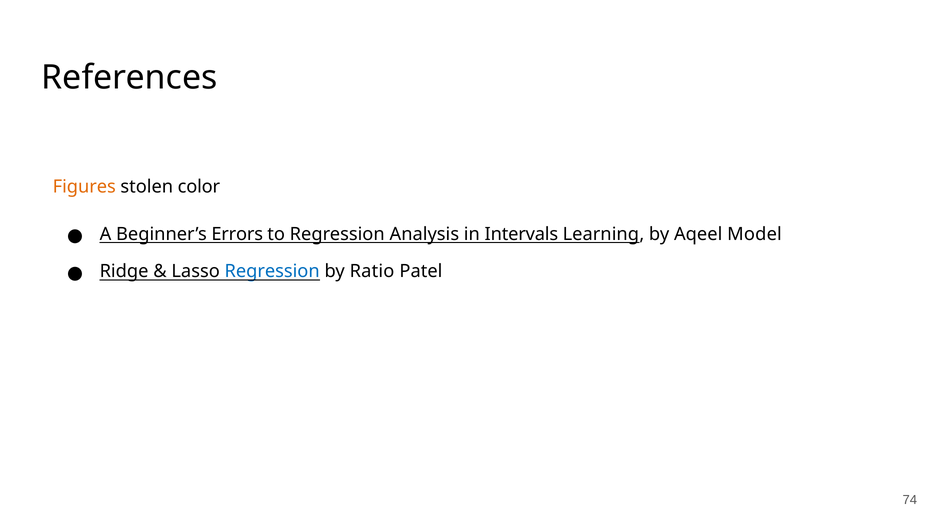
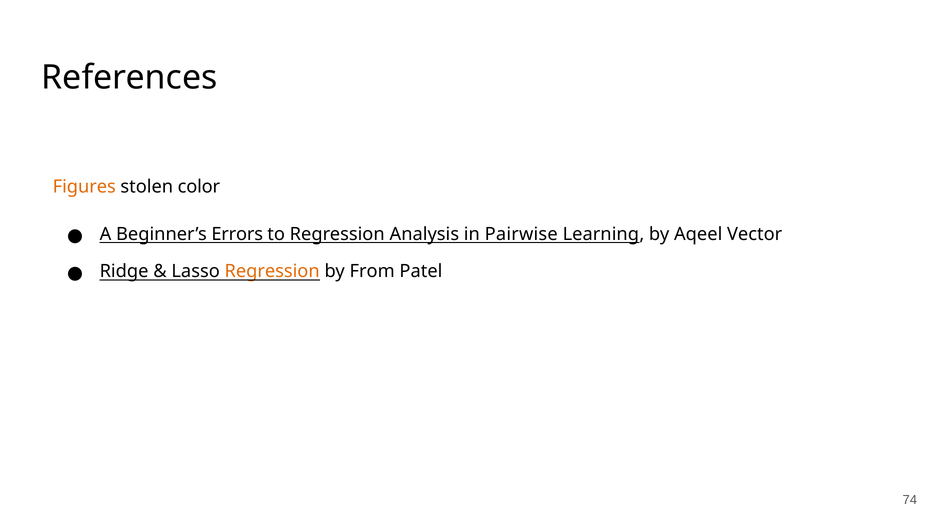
Intervals: Intervals -> Pairwise
Model: Model -> Vector
Regression at (272, 271) colour: blue -> orange
Ratio: Ratio -> From
